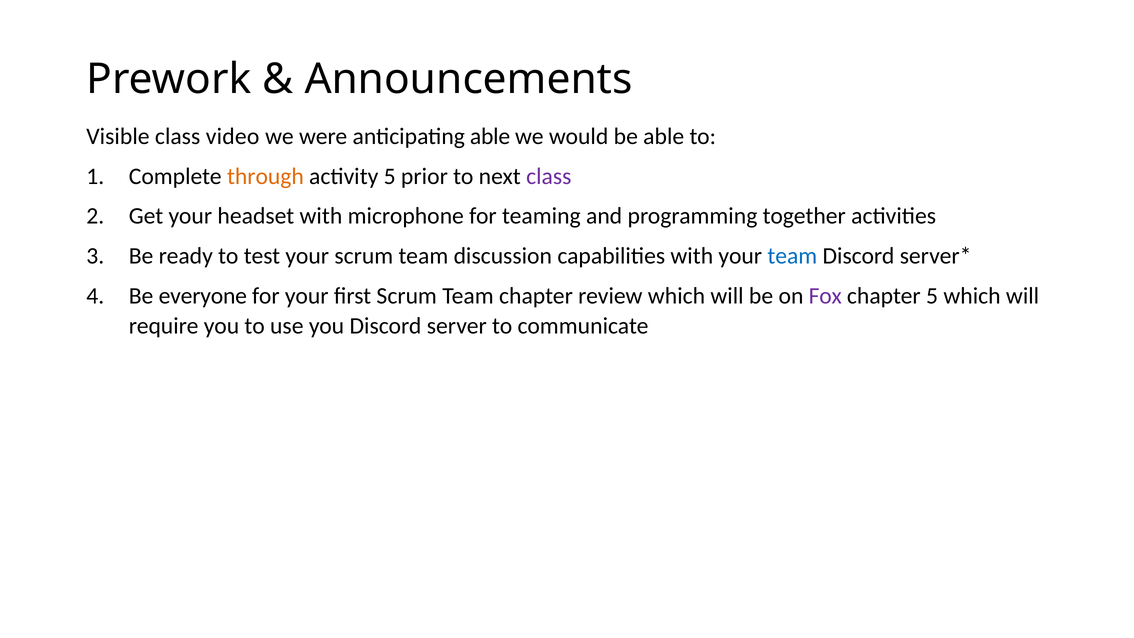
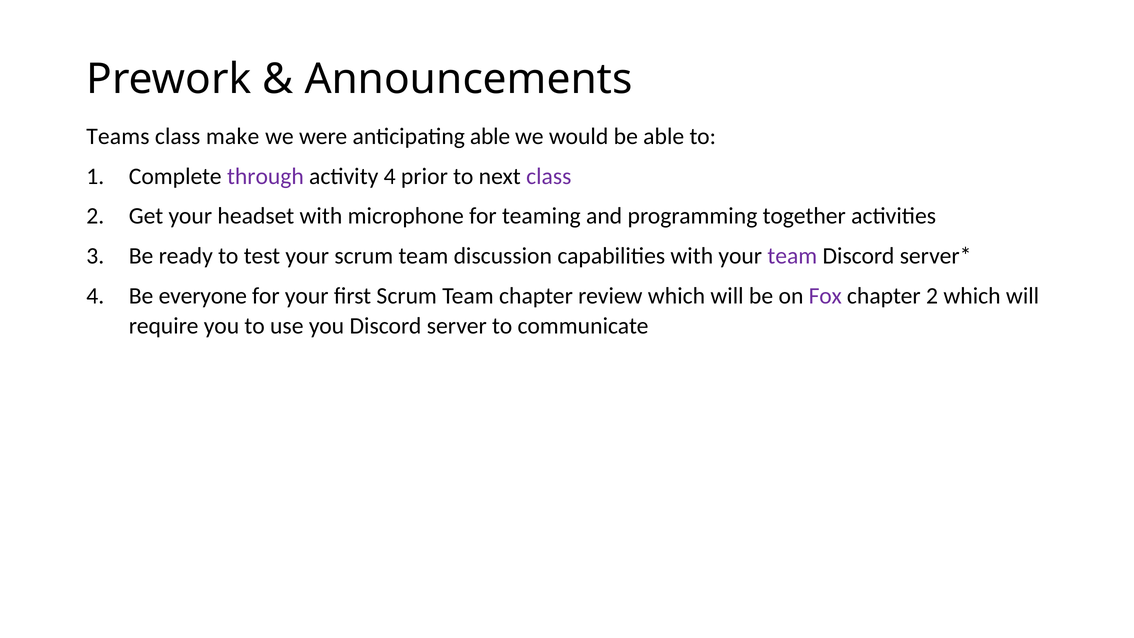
Visible: Visible -> Teams
video: video -> make
through colour: orange -> purple
activity 5: 5 -> 4
team at (792, 256) colour: blue -> purple
chapter 5: 5 -> 2
